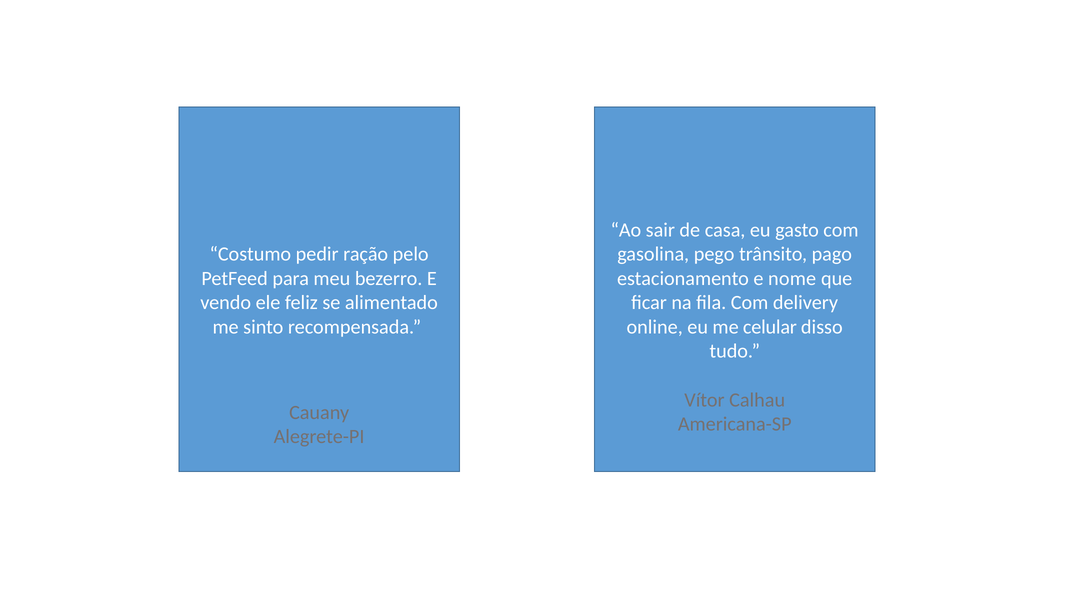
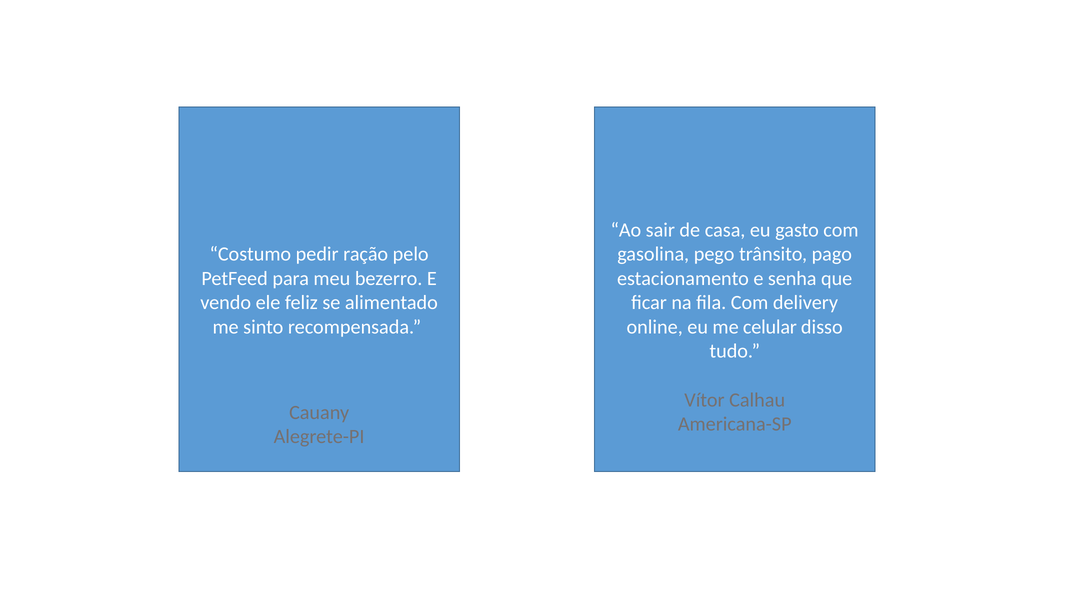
nome: nome -> senha
